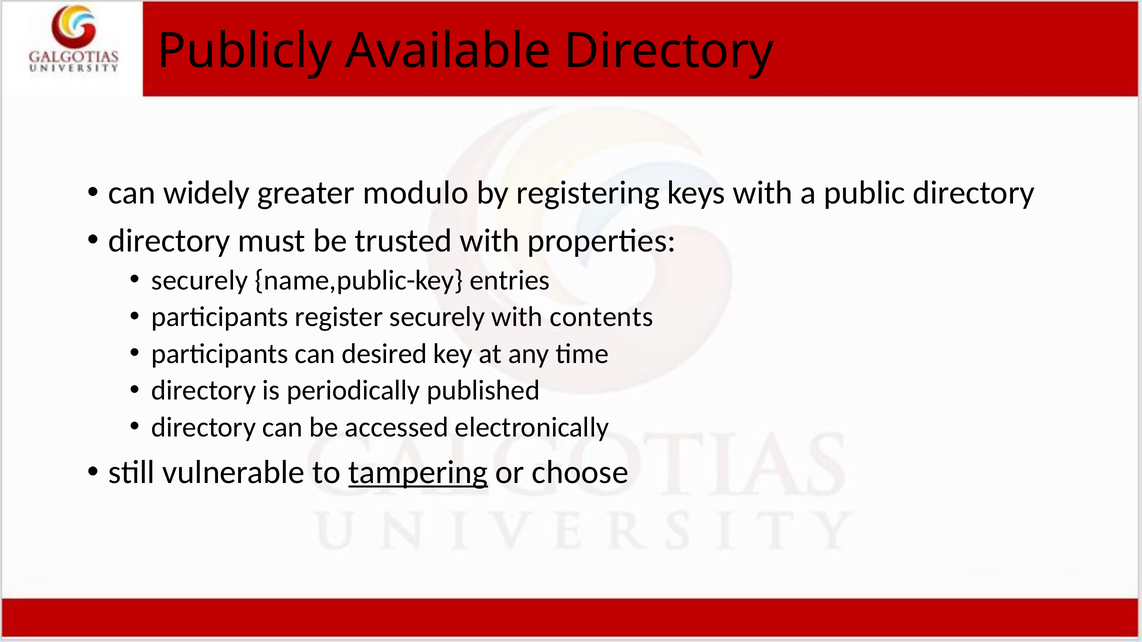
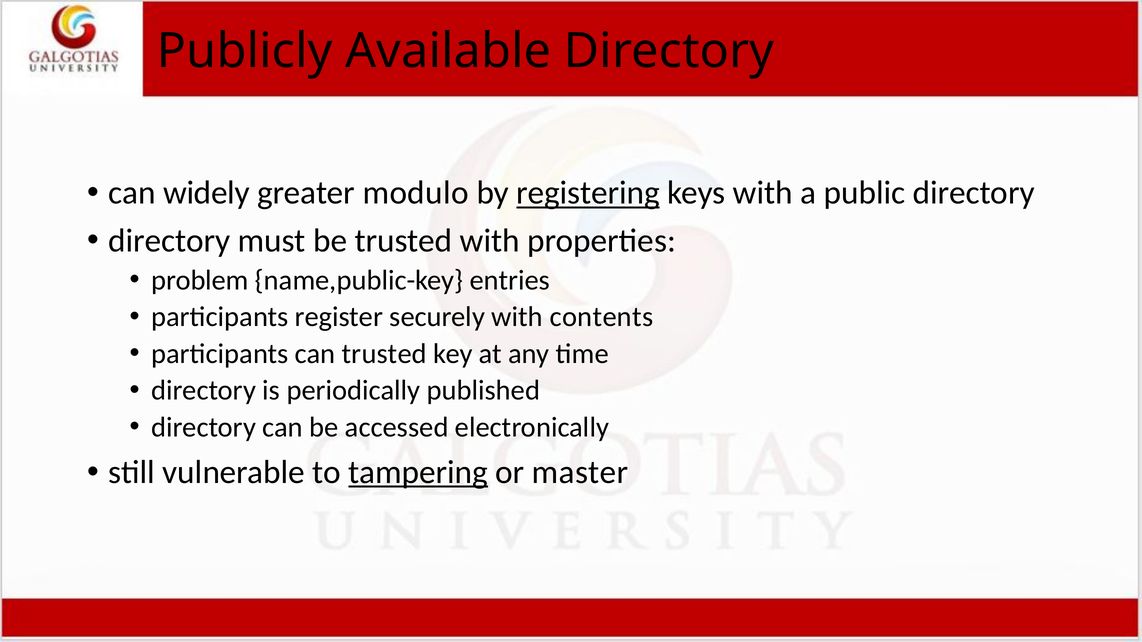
registering underline: none -> present
securely at (200, 280): securely -> problem
can desired: desired -> trusted
choose: choose -> master
